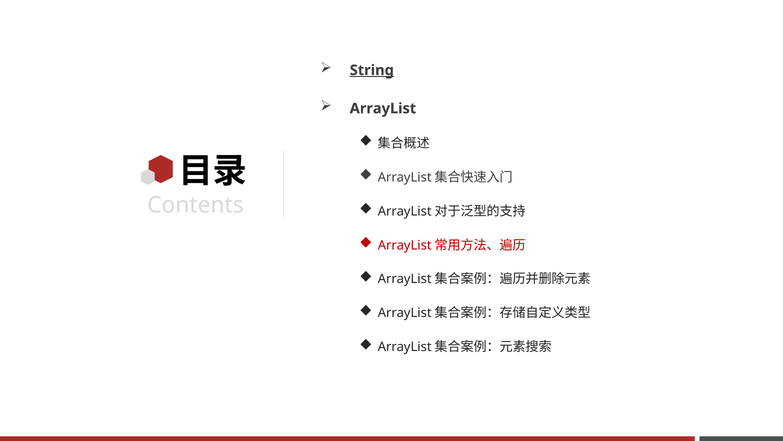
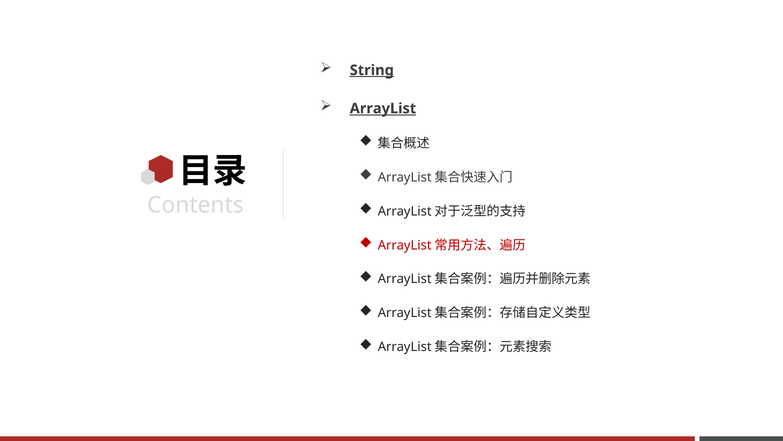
ArrayList underline: none -> present
